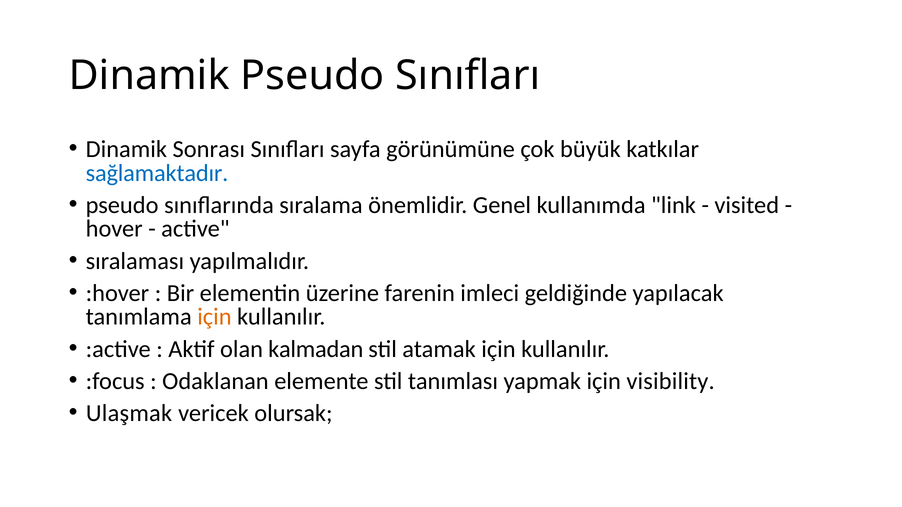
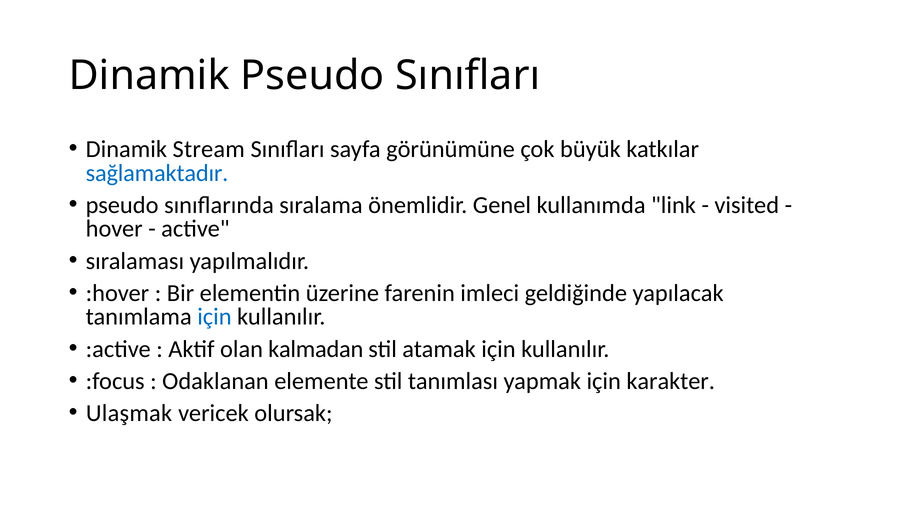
Sonrası: Sonrası -> Stream
için at (214, 317) colour: orange -> blue
visibility: visibility -> karakter
